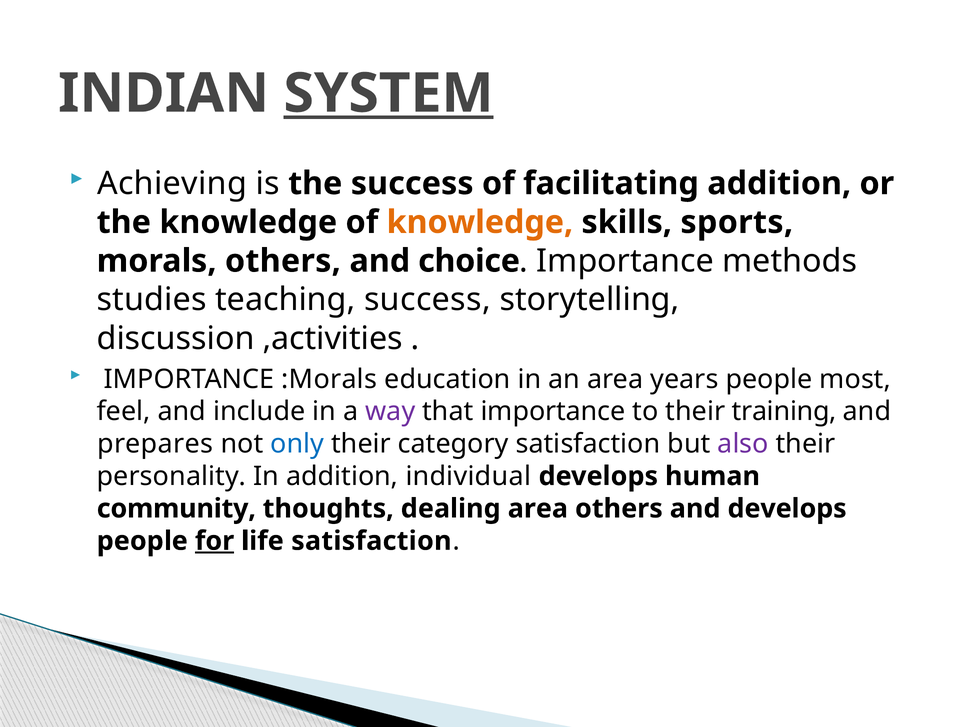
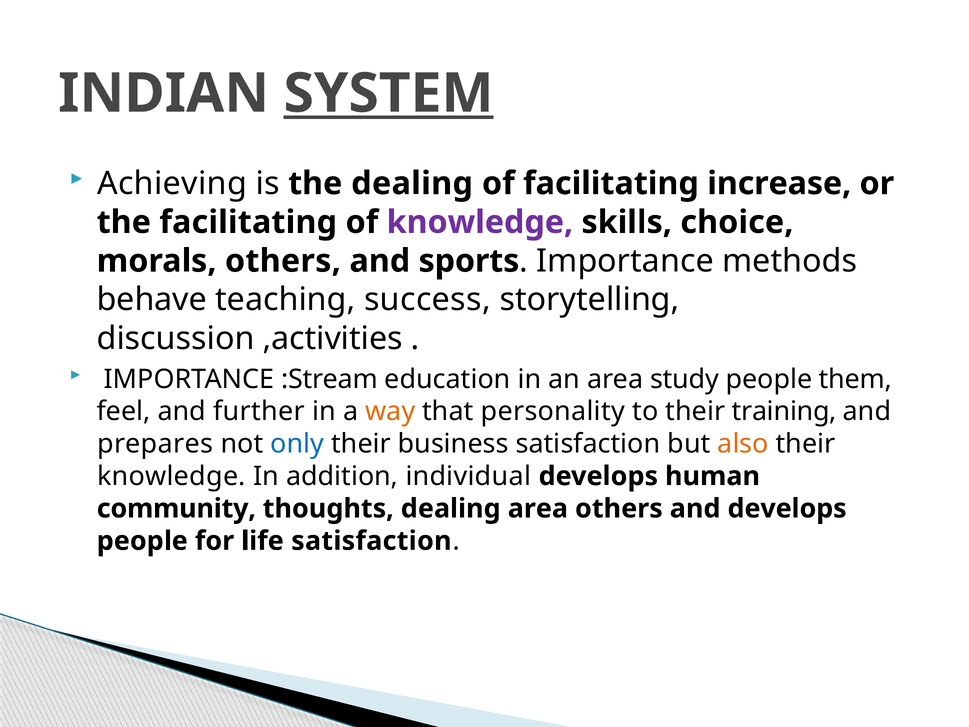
the success: success -> dealing
facilitating addition: addition -> increase
the knowledge: knowledge -> facilitating
knowledge at (480, 222) colour: orange -> purple
sports: sports -> choice
choice: choice -> sports
studies: studies -> behave
:Morals: :Morals -> :Stream
years: years -> study
most: most -> them
include: include -> further
way colour: purple -> orange
that importance: importance -> personality
category: category -> business
also colour: purple -> orange
personality at (171, 476): personality -> knowledge
for underline: present -> none
